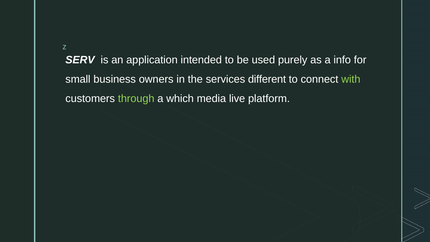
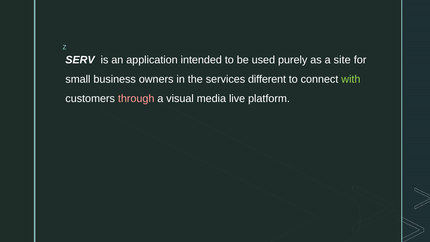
info: info -> site
through colour: light green -> pink
which: which -> visual
